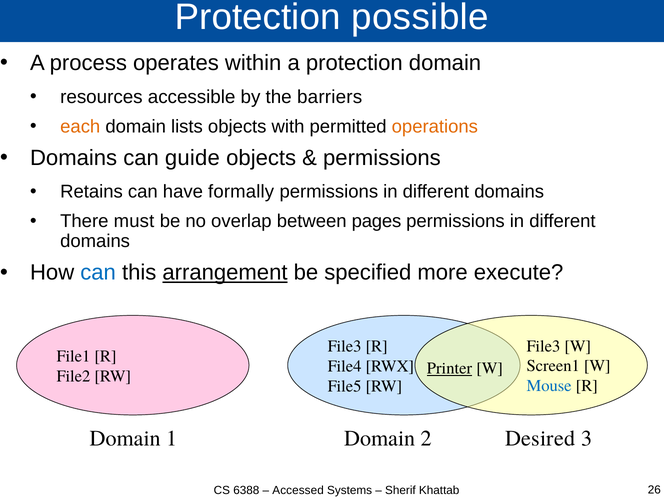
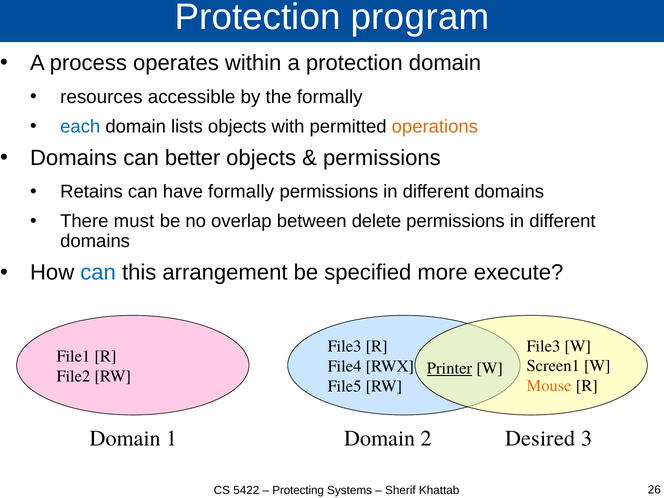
possible: possible -> program
the barriers: barriers -> formally
each colour: orange -> blue
guide: guide -> better
pages: pages -> delete
arrangement underline: present -> none
Mouse colour: blue -> orange
6388: 6388 -> 5422
Accessed: Accessed -> Protecting
